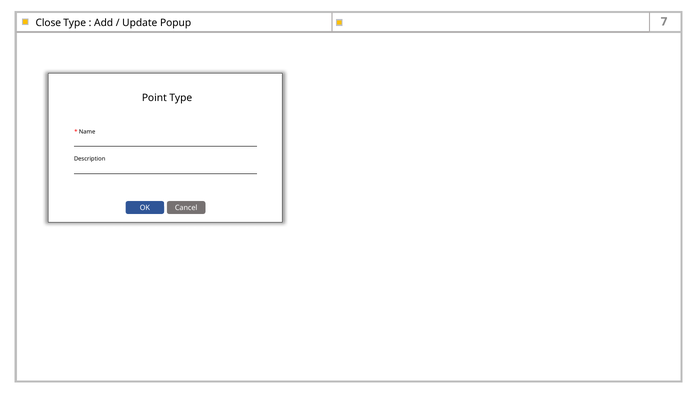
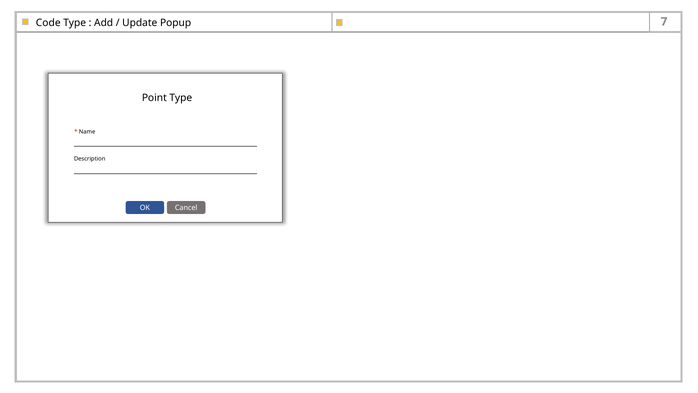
Close: Close -> Code
